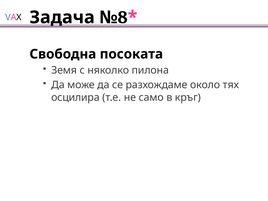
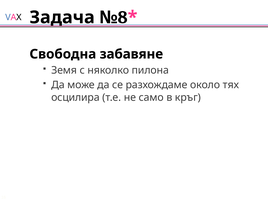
посоката: посоката -> забавяне
